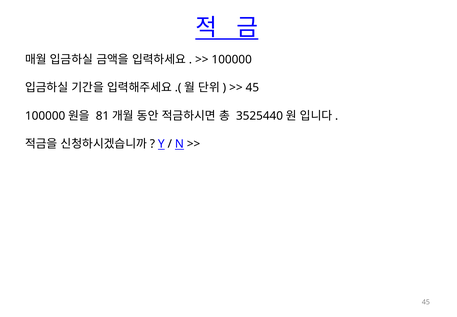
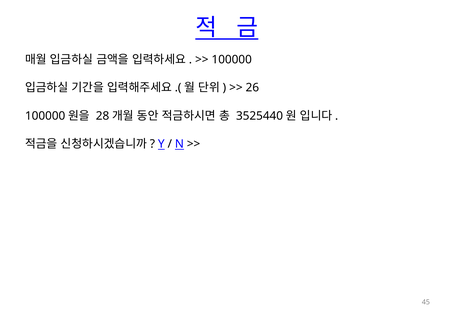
45 at (252, 88): 45 -> 26
81: 81 -> 28
